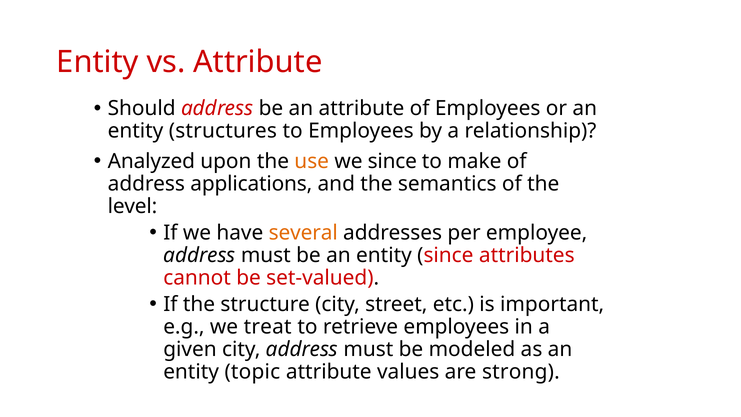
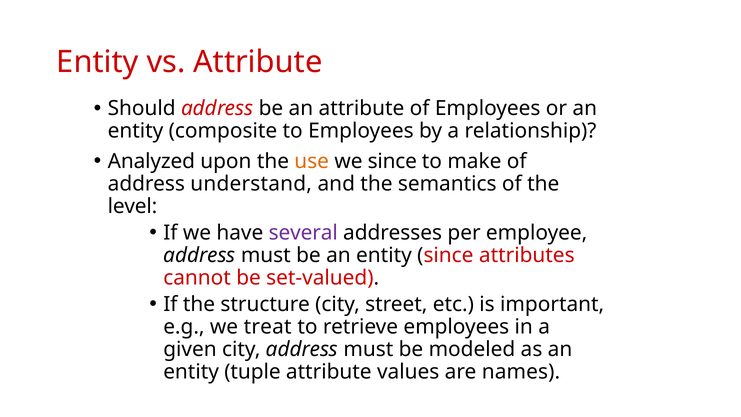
structures: structures -> composite
applications: applications -> understand
several colour: orange -> purple
topic: topic -> tuple
strong: strong -> names
